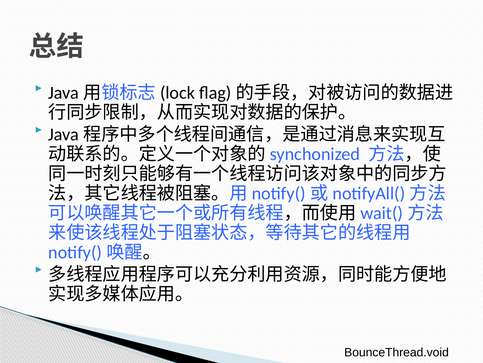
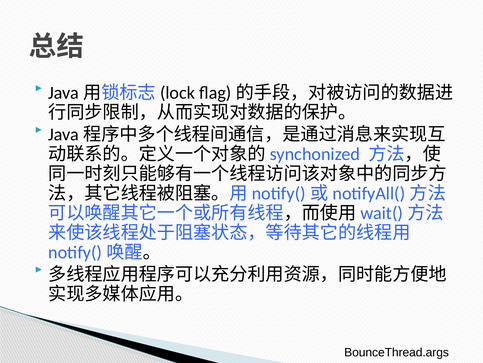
BounceThread.void: BounceThread.void -> BounceThread.args
